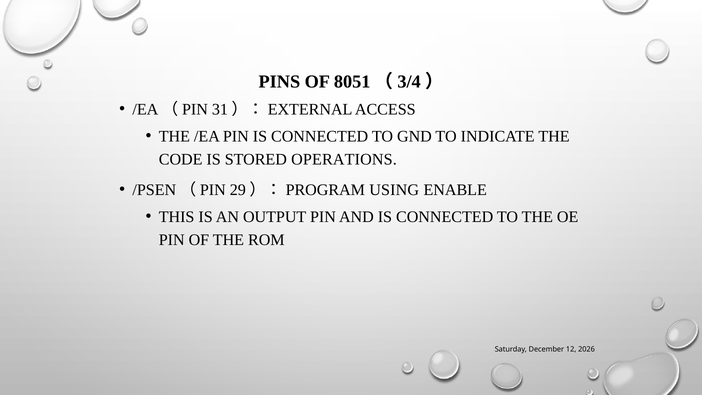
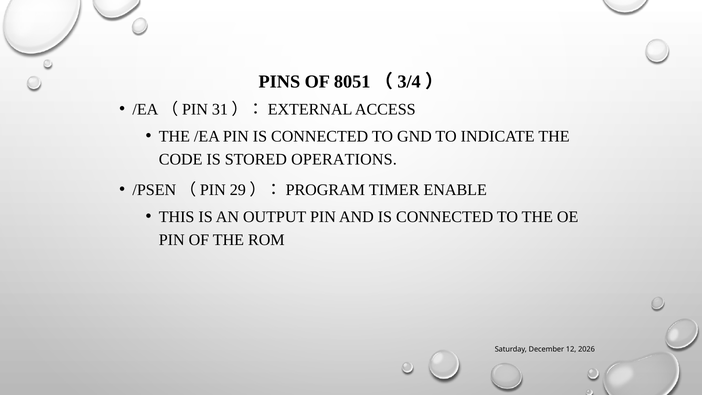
USING: USING -> TIMER
